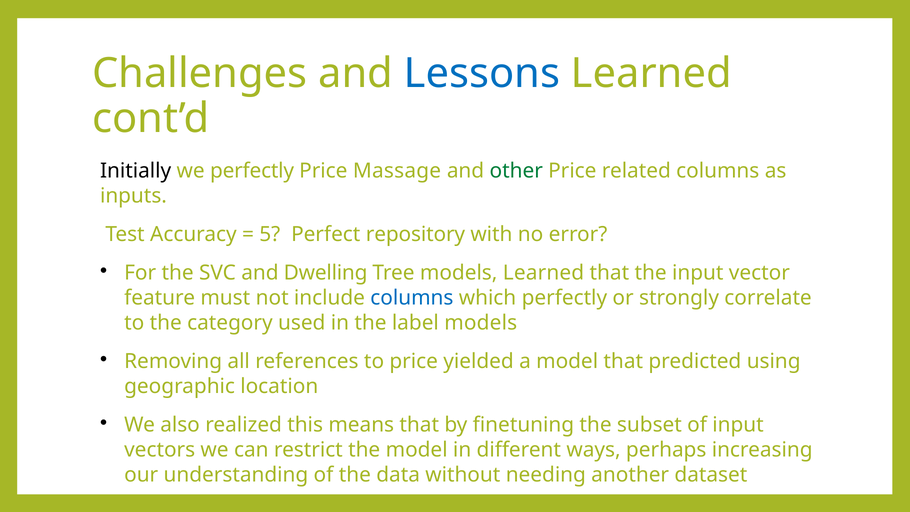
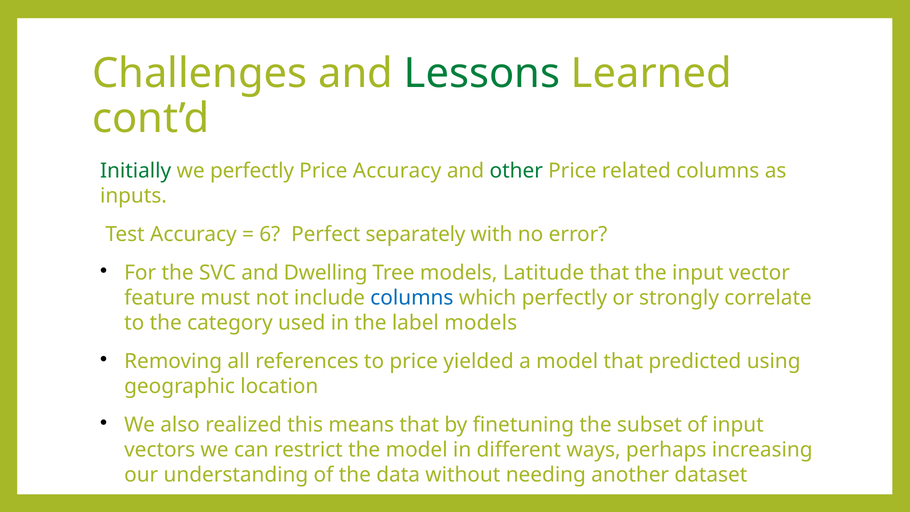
Lessons colour: blue -> green
Initially colour: black -> green
Price Massage: Massage -> Accuracy
5: 5 -> 6
repository: repository -> separately
models Learned: Learned -> Latitude
